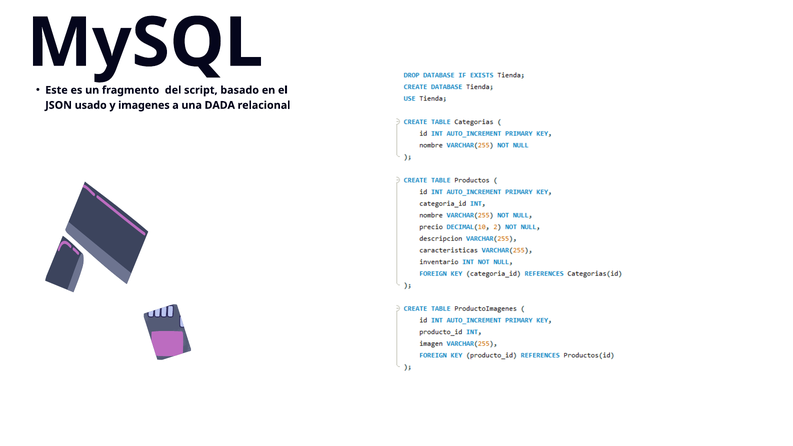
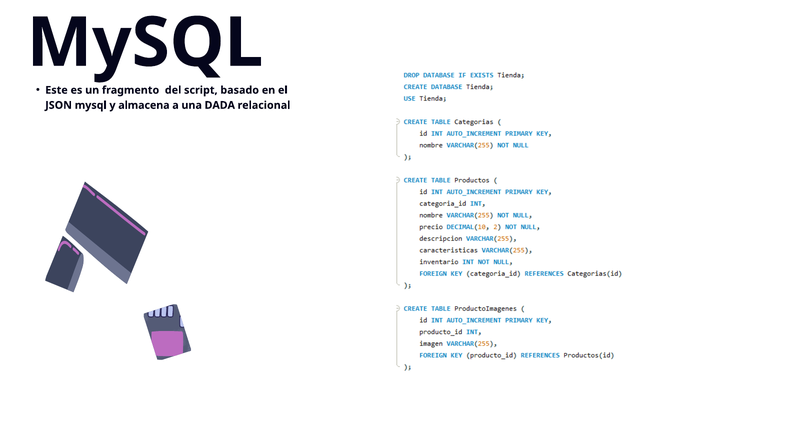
JSON usado: usado -> mysql
imagenes: imagenes -> almacena
